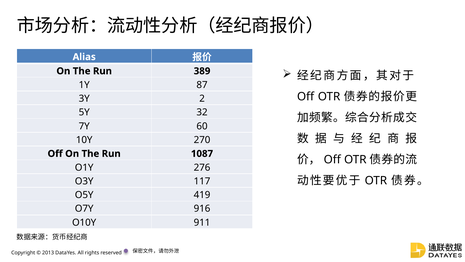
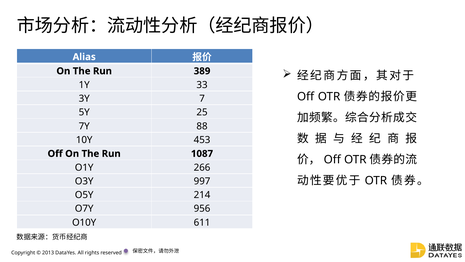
87: 87 -> 33
2: 2 -> 7
32: 32 -> 25
60: 60 -> 88
270: 270 -> 453
276: 276 -> 266
117: 117 -> 997
419: 419 -> 214
916: 916 -> 956
911: 911 -> 611
